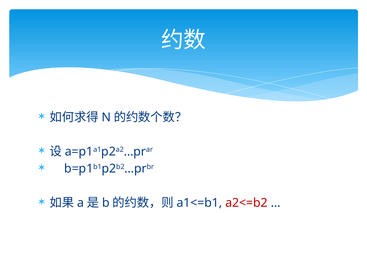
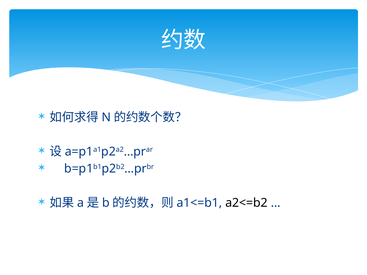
a2<=b2 colour: red -> black
